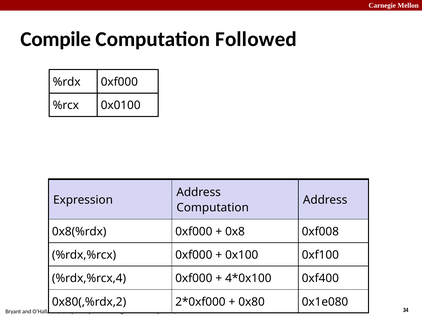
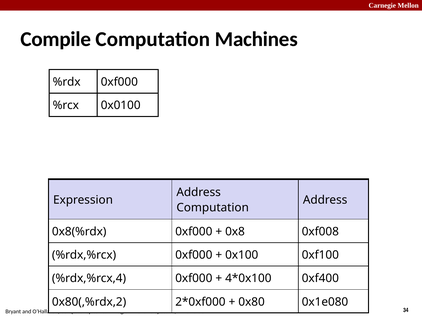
Followed: Followed -> Machines
